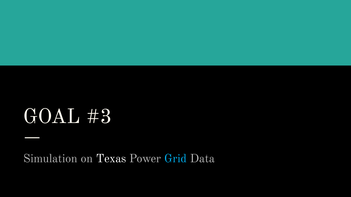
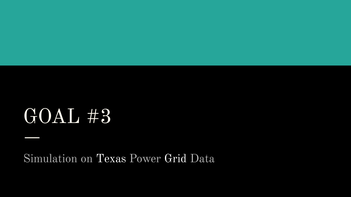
Grid colour: light blue -> white
